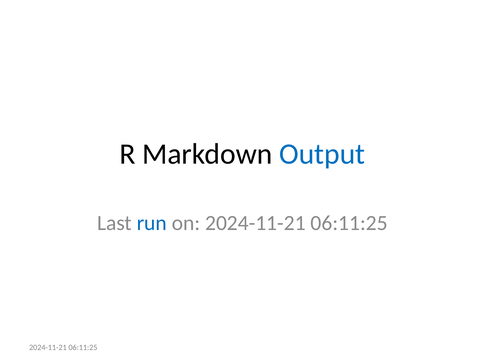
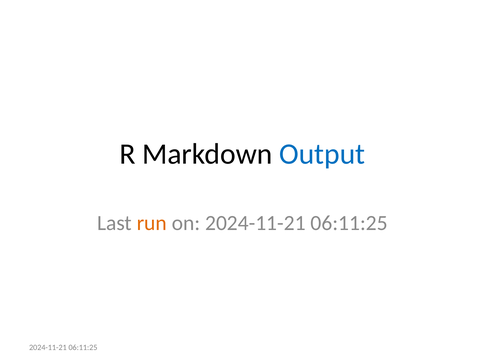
run colour: blue -> orange
